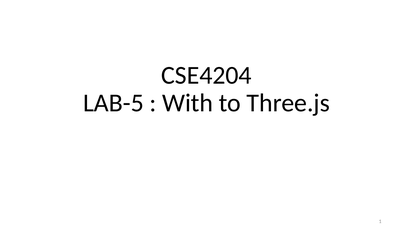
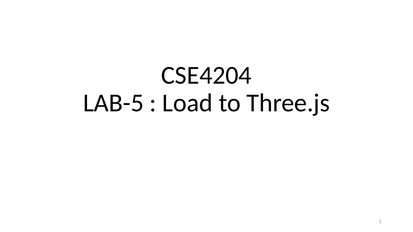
With: With -> Load
